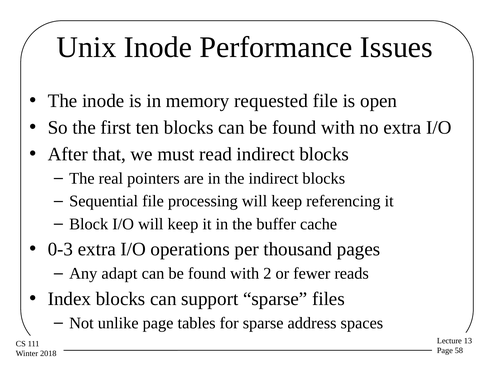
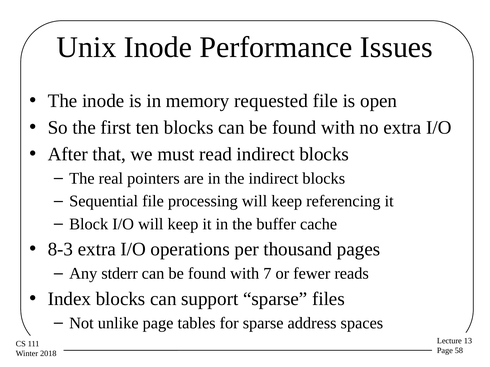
0-3: 0-3 -> 8-3
adapt: adapt -> stderr
2: 2 -> 7
